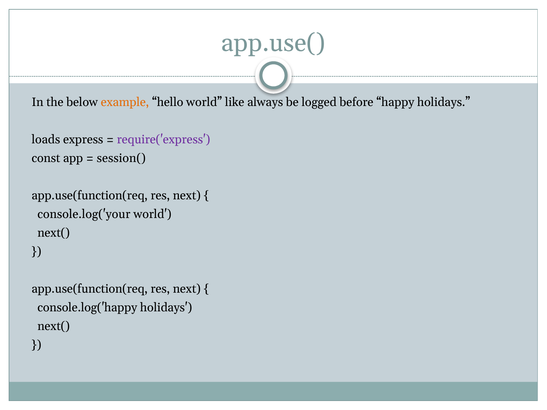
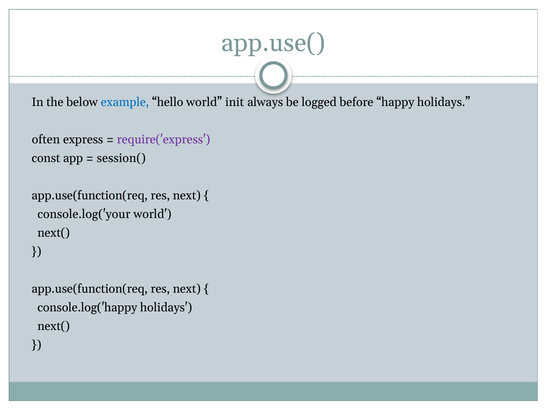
example colour: orange -> blue
like: like -> init
loads: loads -> often
